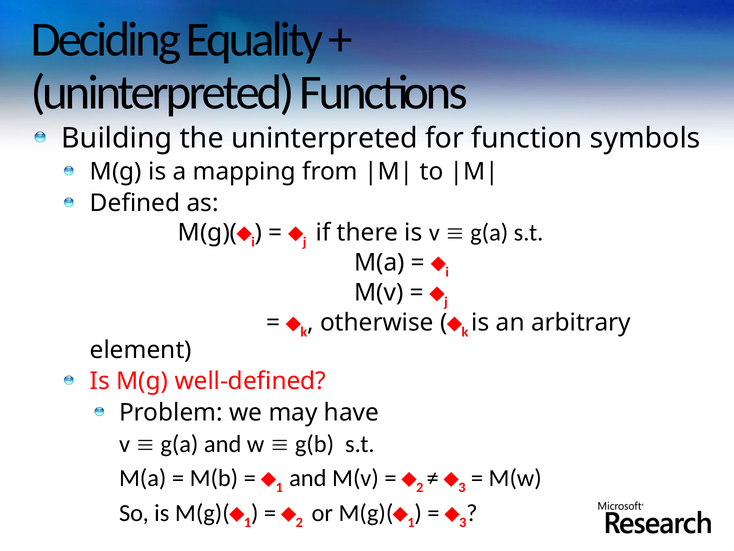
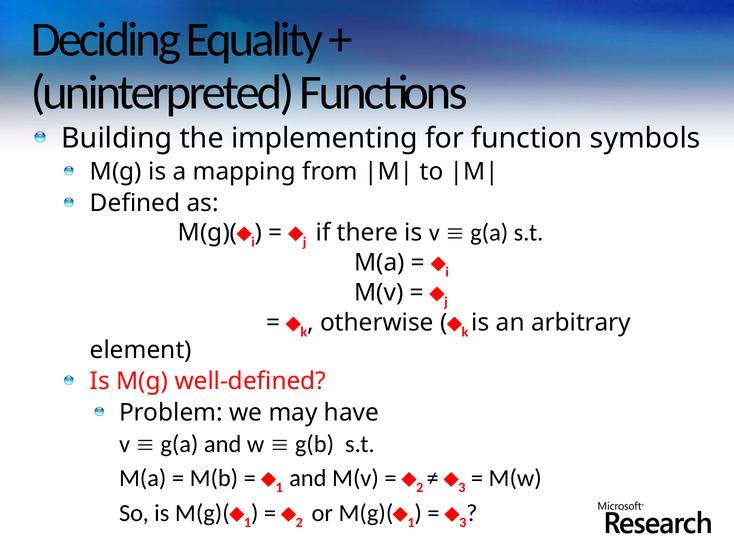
the uninterpreted: uninterpreted -> implementing
